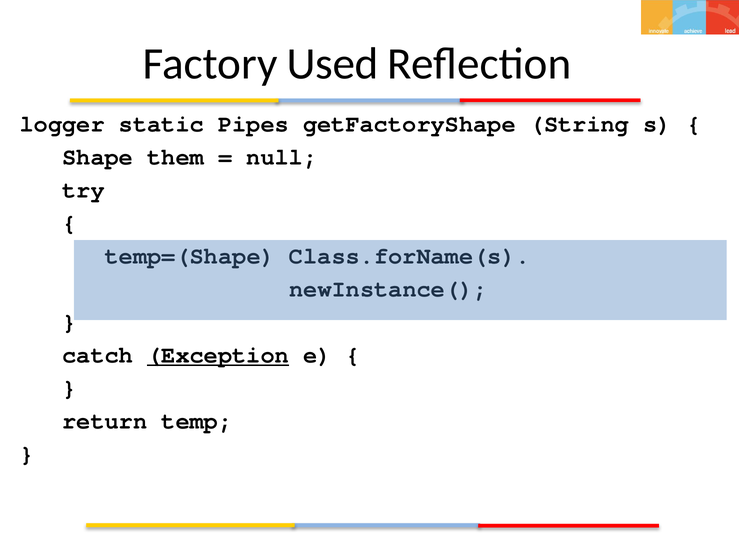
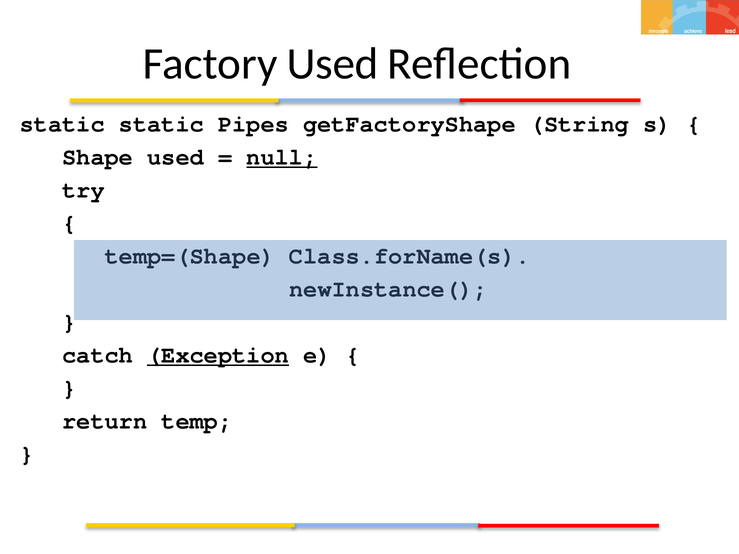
logger at (62, 124): logger -> static
Shape them: them -> used
null underline: none -> present
